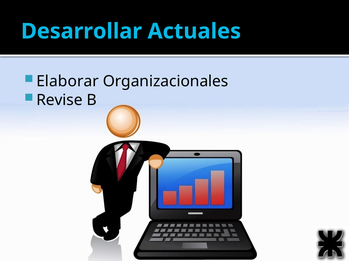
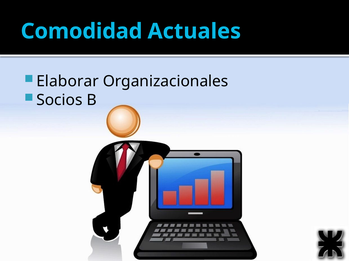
Desarrollar: Desarrollar -> Comodidad
Revise: Revise -> Socios
